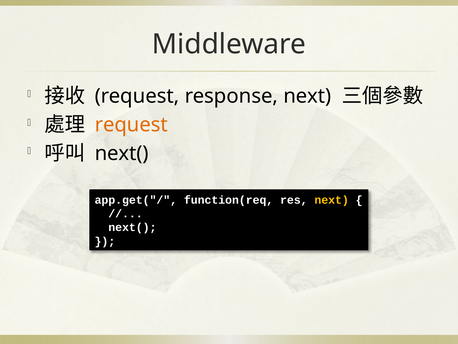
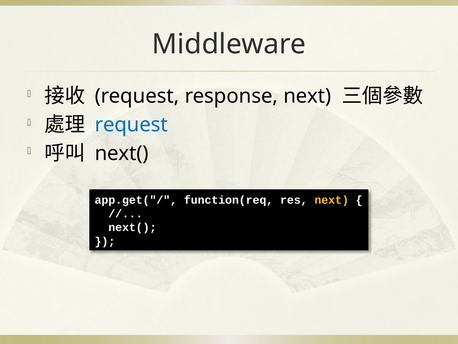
request at (131, 125) colour: orange -> blue
